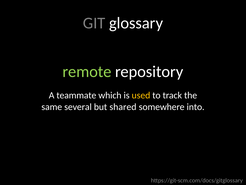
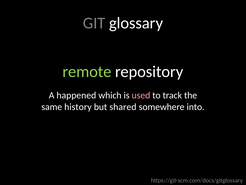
teammate: teammate -> happened
used colour: yellow -> pink
several: several -> history
